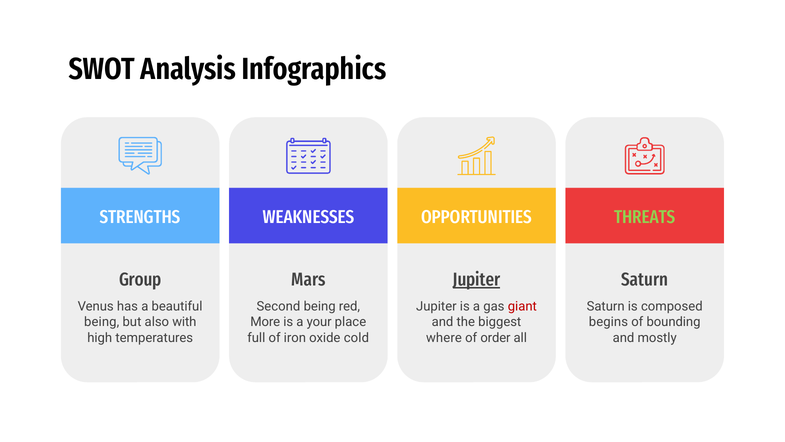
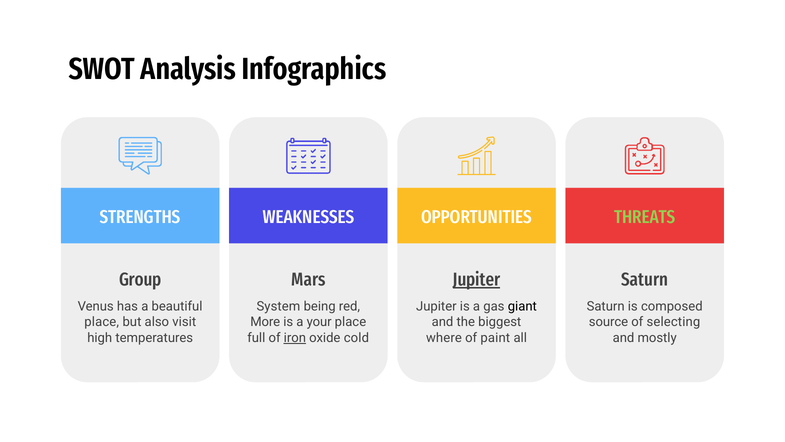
Second: Second -> System
giant colour: red -> black
being at (102, 322): being -> place
with: with -> visit
begins: begins -> source
bounding: bounding -> selecting
iron underline: none -> present
order: order -> paint
